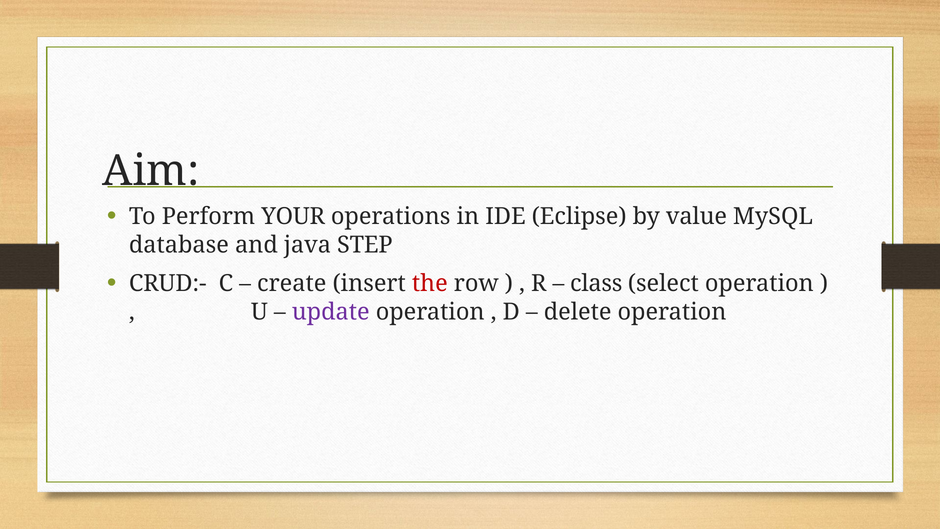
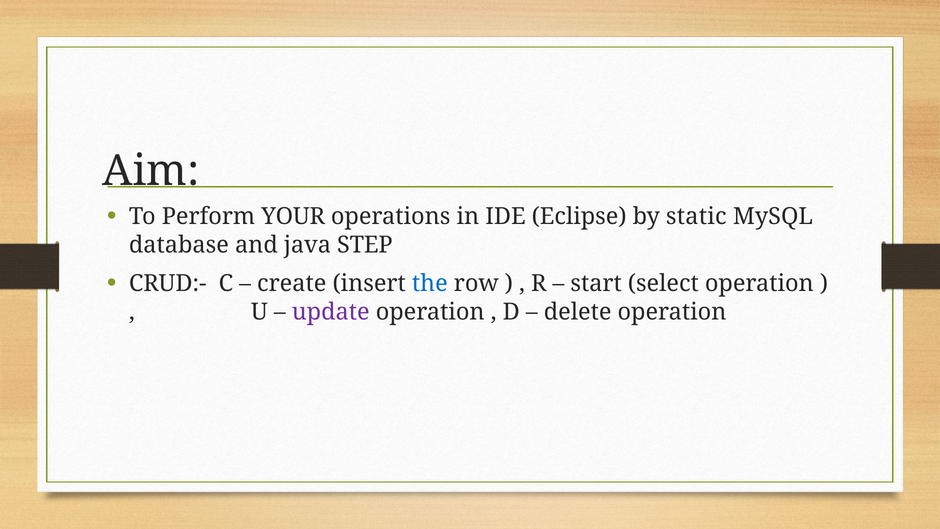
value: value -> static
the colour: red -> blue
class: class -> start
